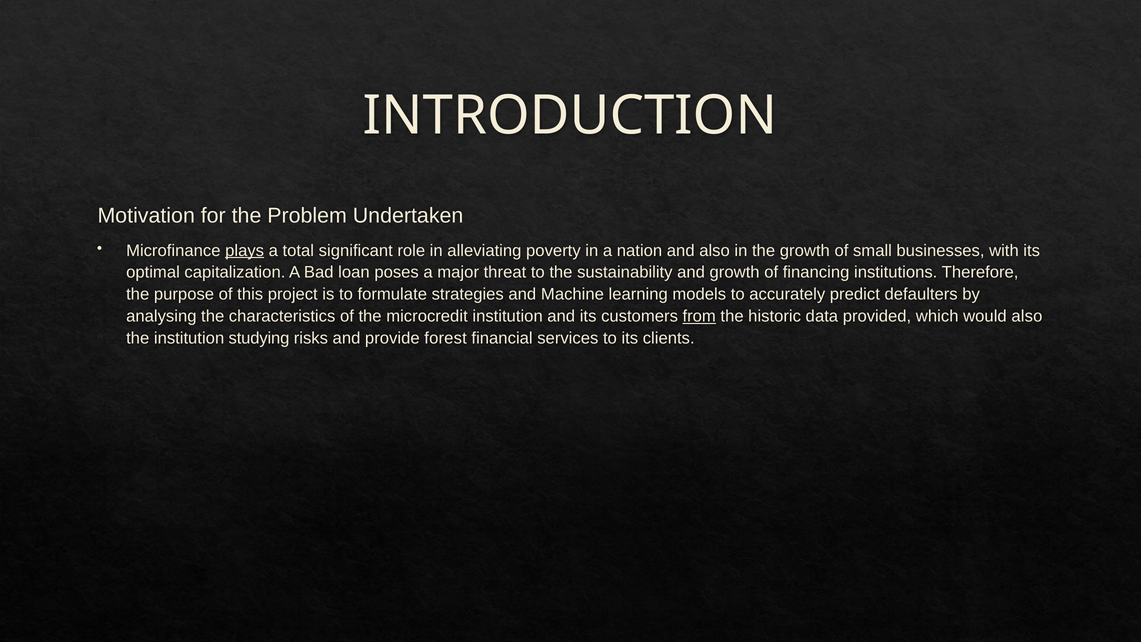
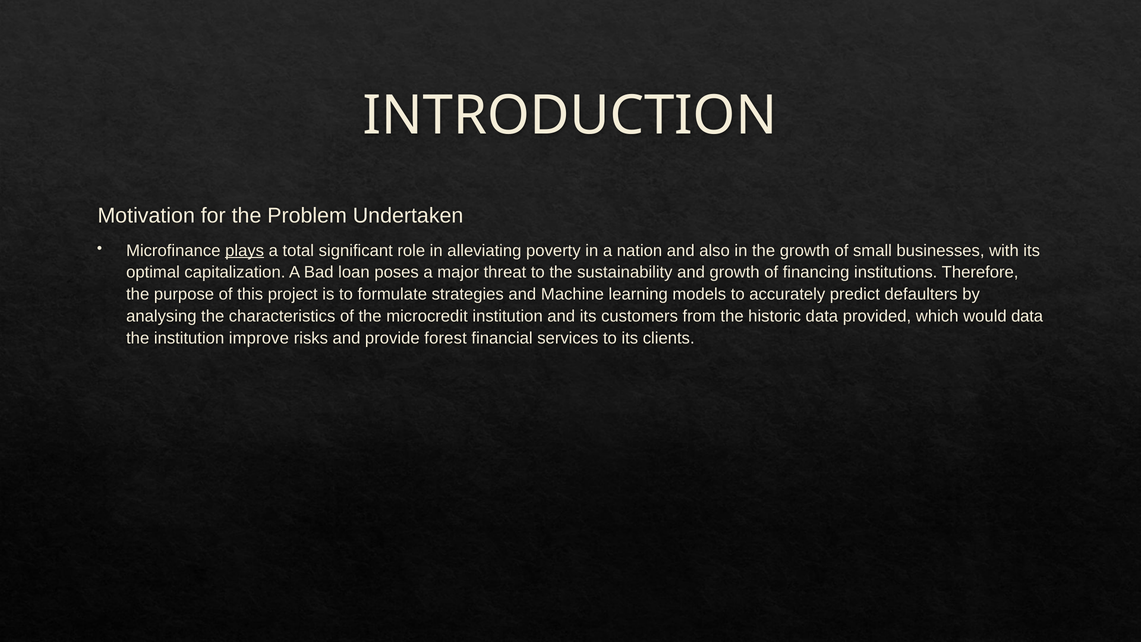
from underline: present -> none
would also: also -> data
studying: studying -> improve
